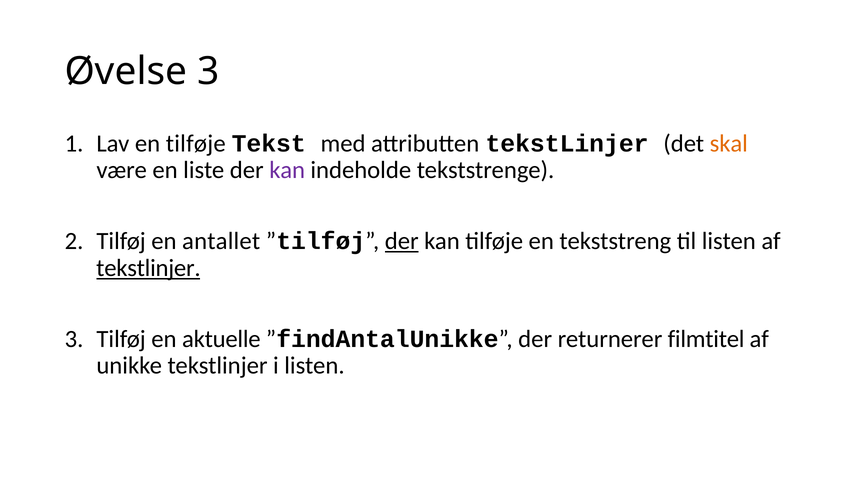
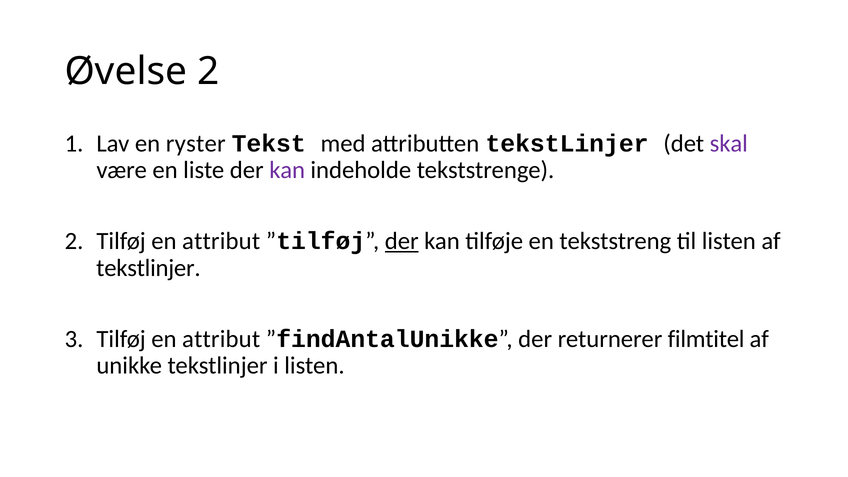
Øvelse 3: 3 -> 2
en tilføje: tilføje -> ryster
skal colour: orange -> purple
antallet at (221, 241): antallet -> attribut
tekstlinjer at (148, 268) underline: present -> none
aktuelle at (221, 339): aktuelle -> attribut
